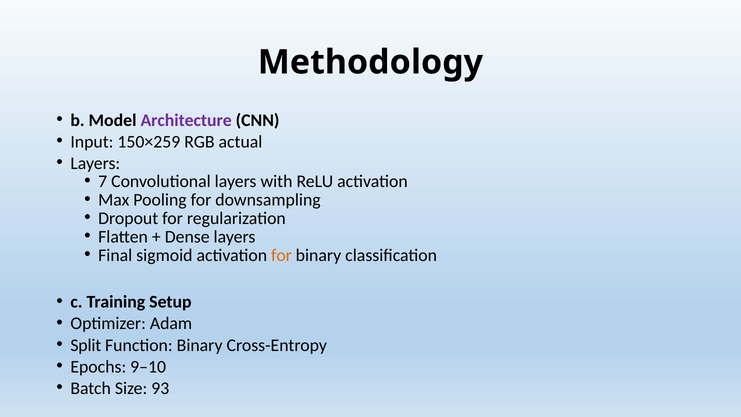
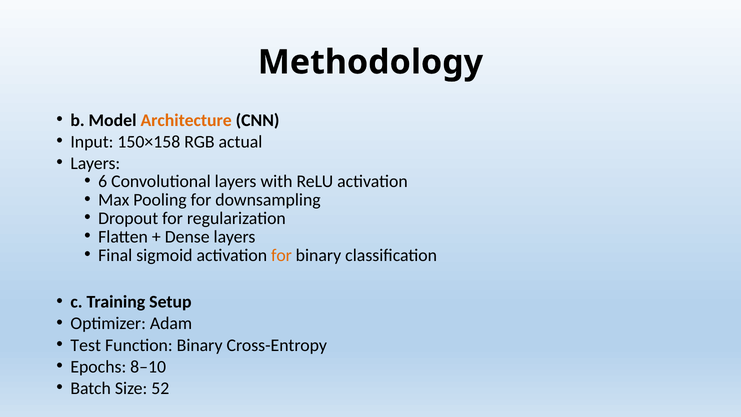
Architecture colour: purple -> orange
150×259: 150×259 -> 150×158
7: 7 -> 6
Split: Split -> Test
9–10: 9–10 -> 8–10
93: 93 -> 52
